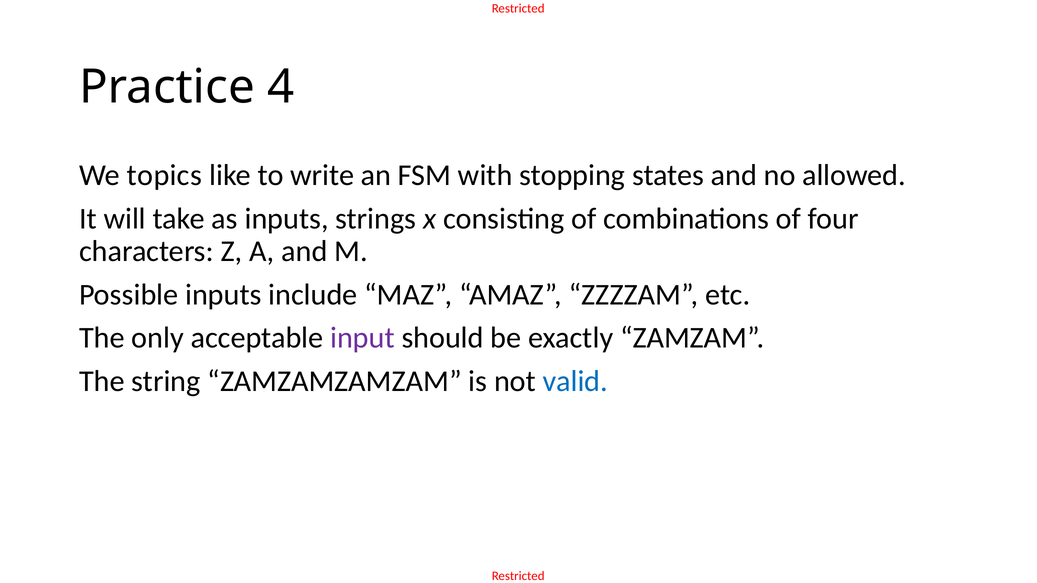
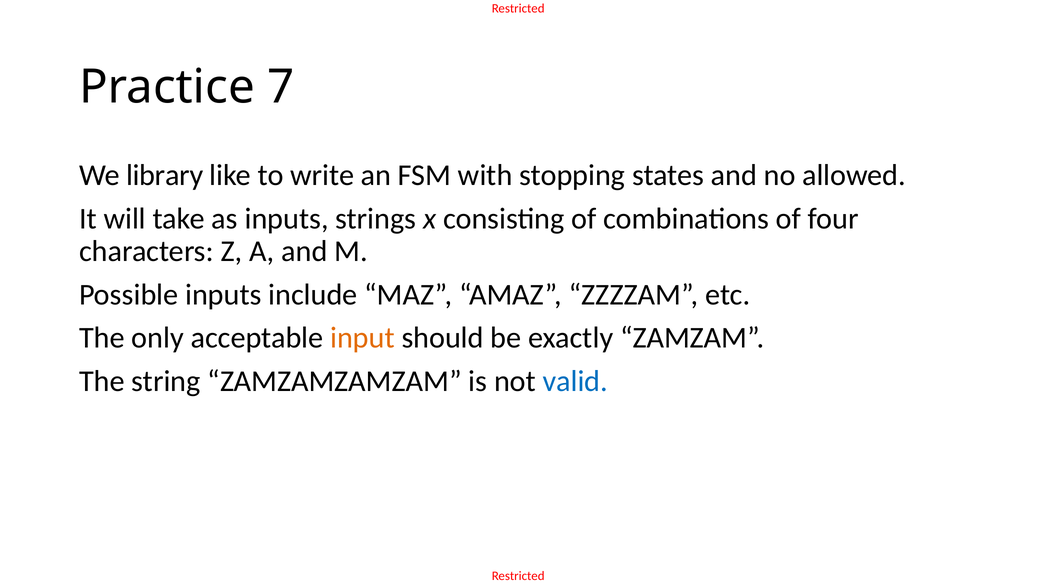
4: 4 -> 7
topics: topics -> library
input colour: purple -> orange
